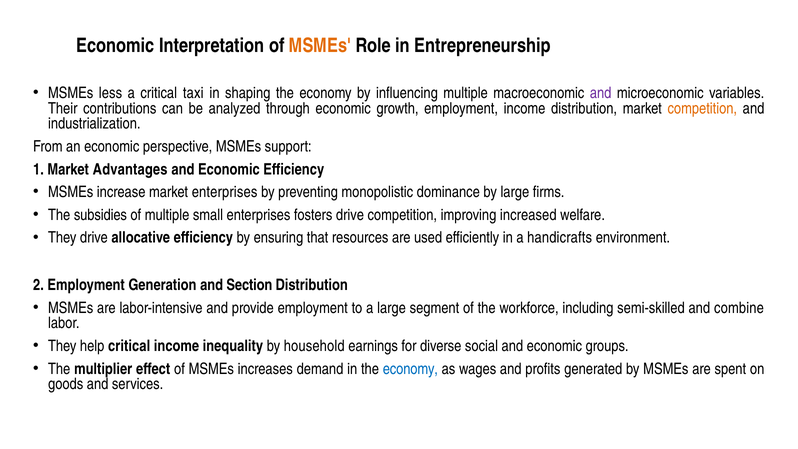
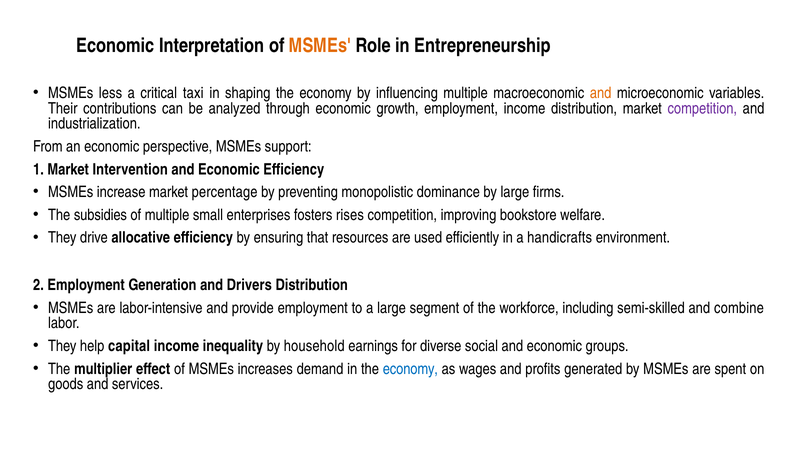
and at (601, 93) colour: purple -> orange
competition at (702, 108) colour: orange -> purple
Advantages: Advantages -> Intervention
market enterprises: enterprises -> percentage
fosters drive: drive -> rises
increased: increased -> bookstore
Section: Section -> Drivers
help critical: critical -> capital
